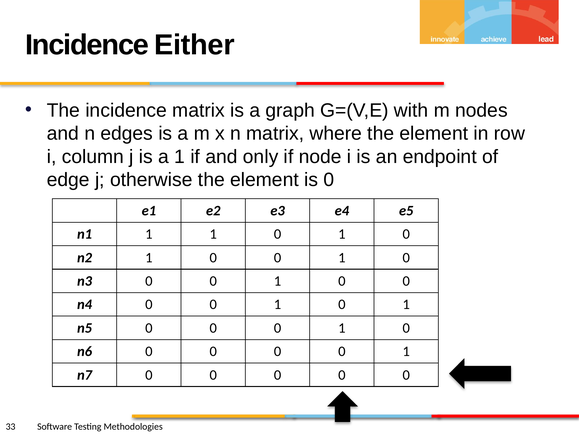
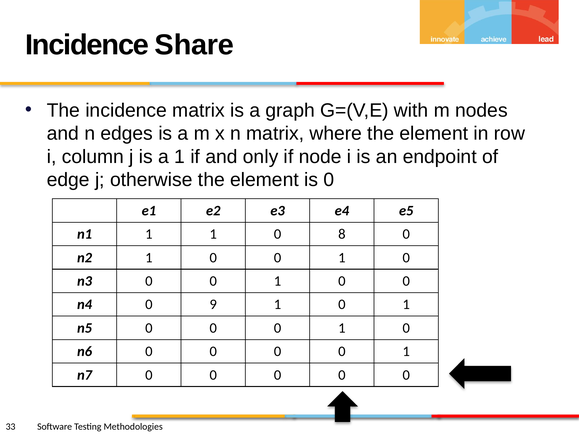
Either: Either -> Share
1 1 0 1: 1 -> 8
n4 0 0: 0 -> 9
